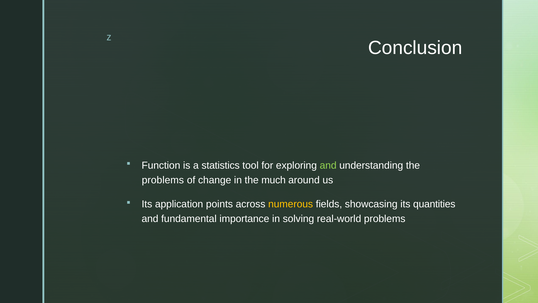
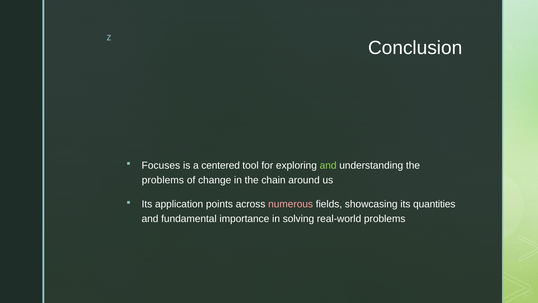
Function: Function -> Focuses
statistics: statistics -> centered
much: much -> chain
numerous colour: yellow -> pink
